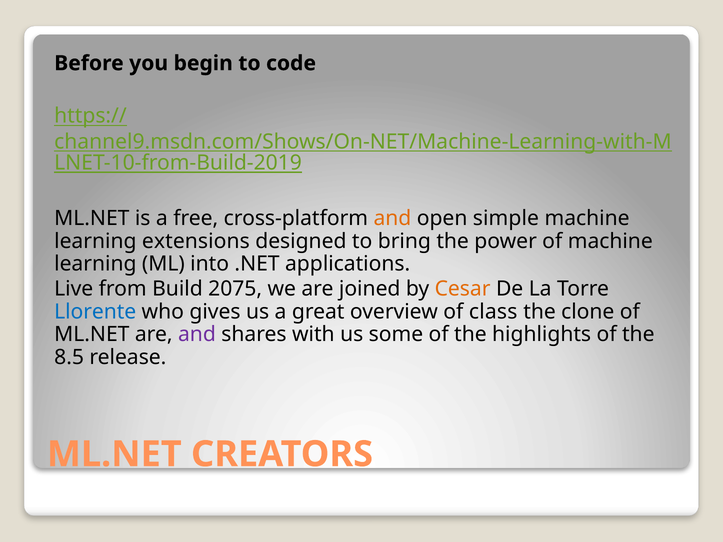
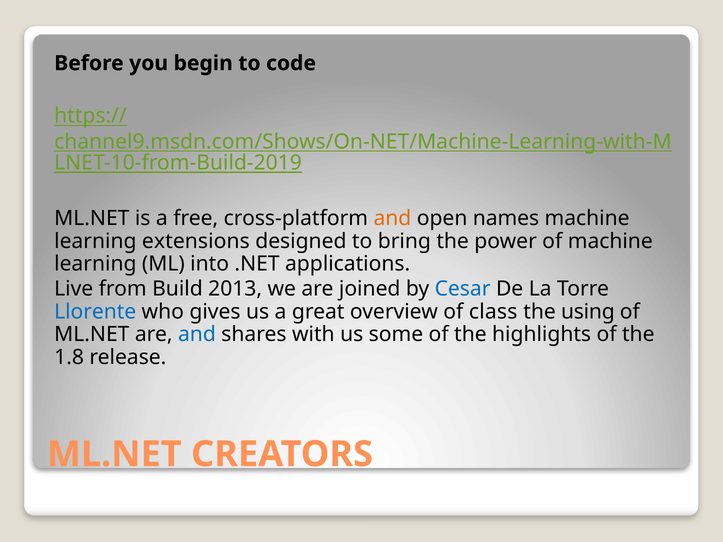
simple: simple -> names
2075: 2075 -> 2013
Cesar colour: orange -> blue
clone: clone -> using
and at (197, 335) colour: purple -> blue
8.5: 8.5 -> 1.8
